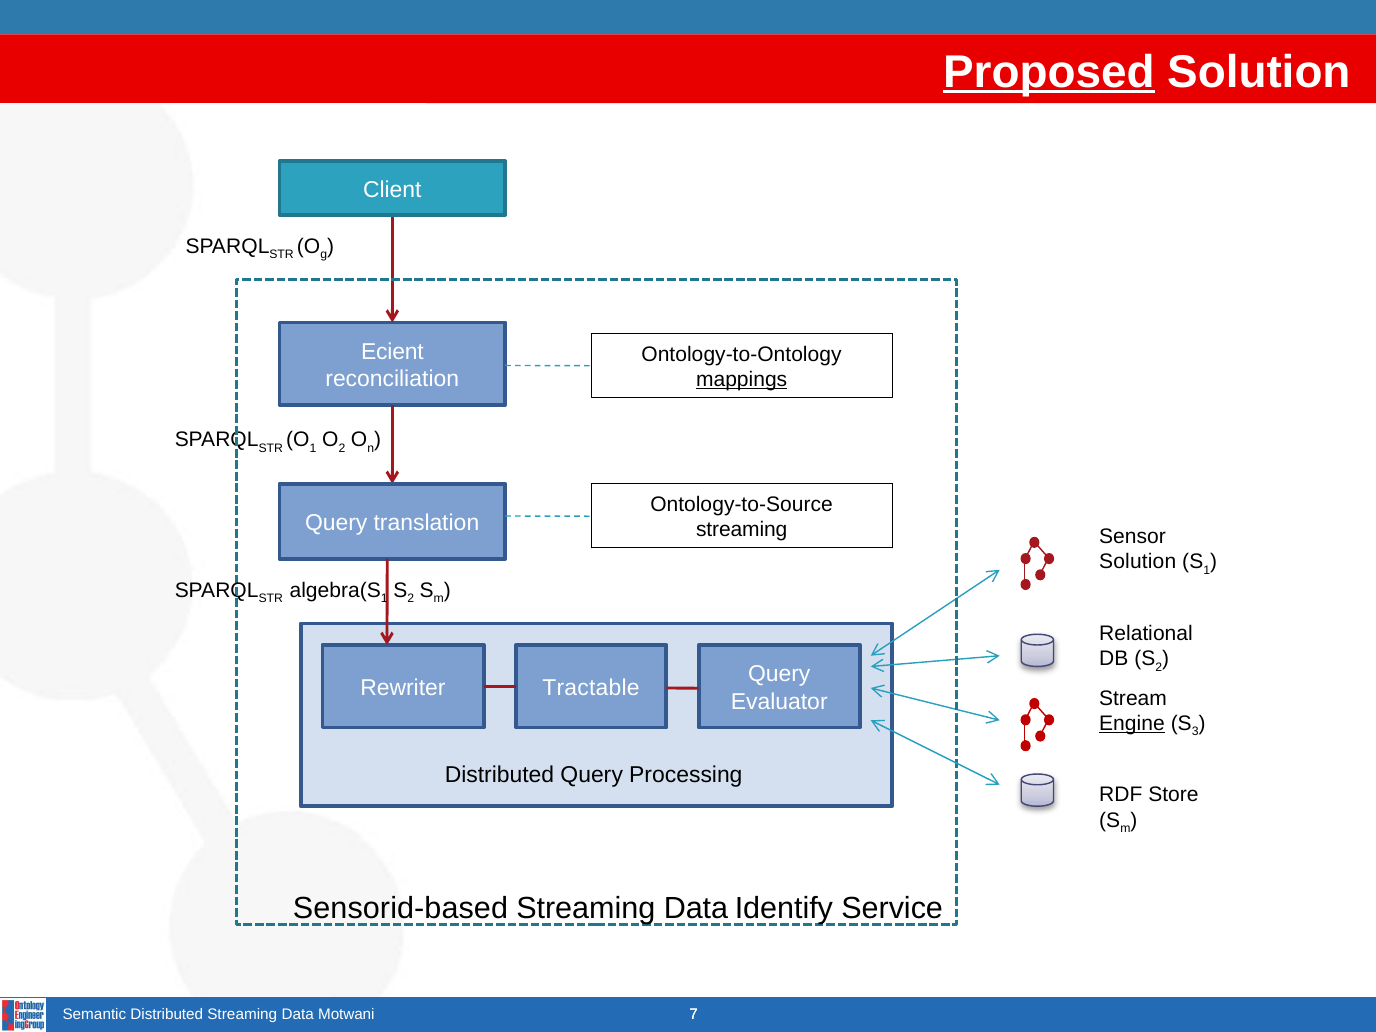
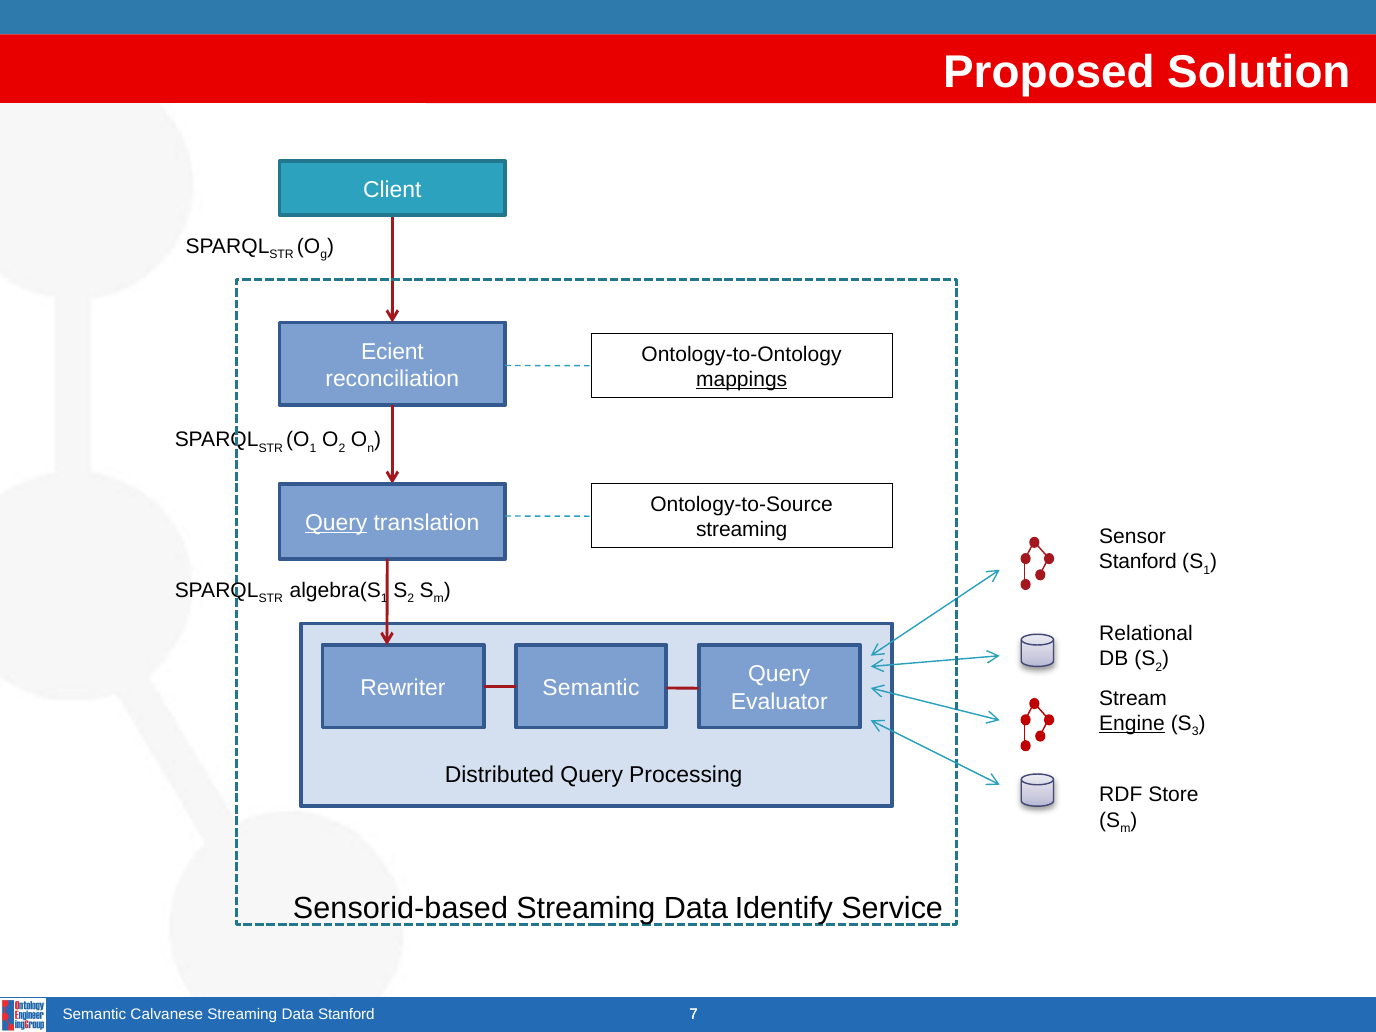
Proposed underline: present -> none
Query at (336, 523) underline: none -> present
Solution at (1138, 562): Solution -> Stanford
Tractable at (591, 688): Tractable -> Semantic
Semantic Distributed: Distributed -> Calvanese
Data Motwani: Motwani -> Stanford
